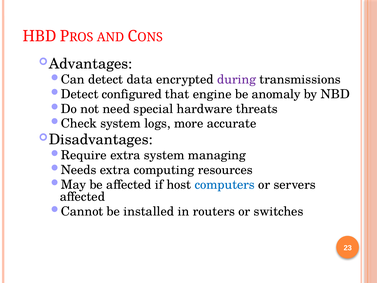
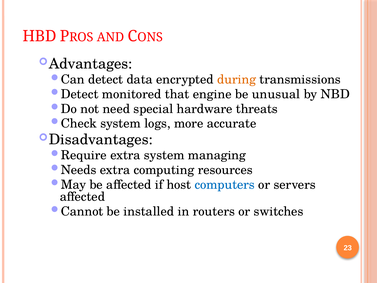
during colour: purple -> orange
configured: configured -> monitored
anomaly: anomaly -> unusual
